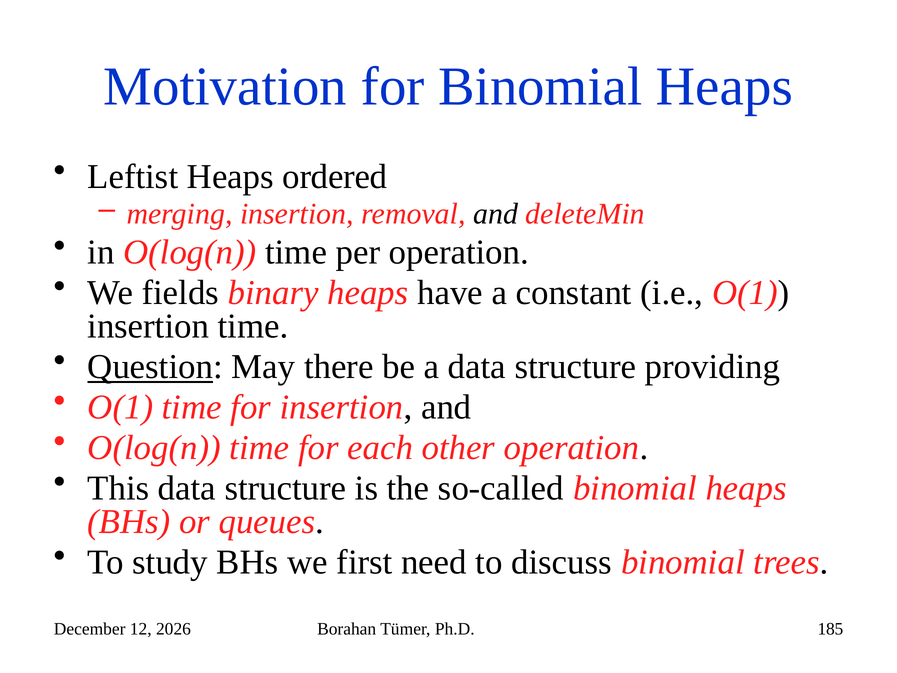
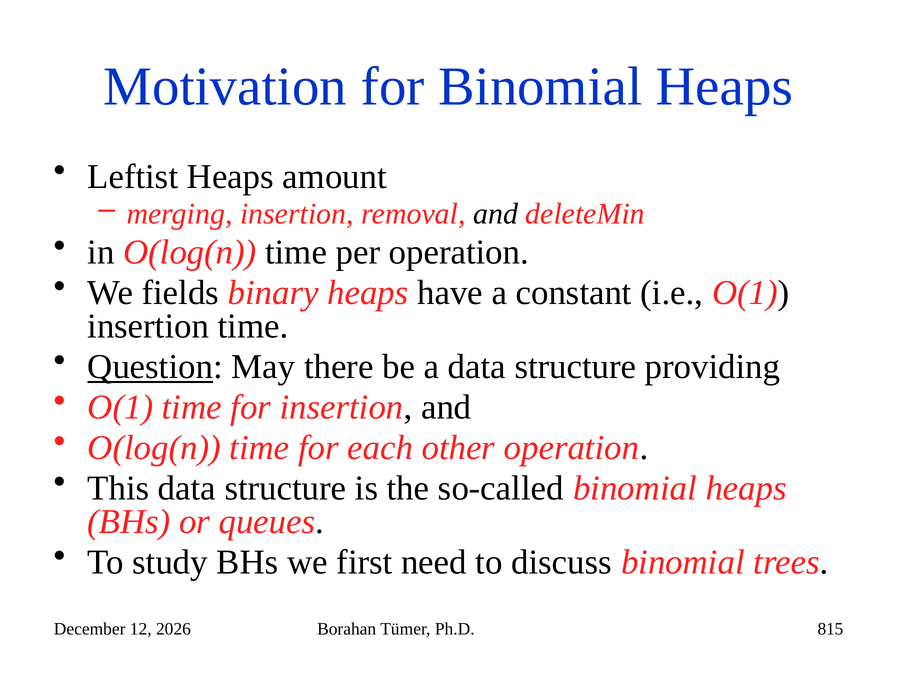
ordered: ordered -> amount
185: 185 -> 815
